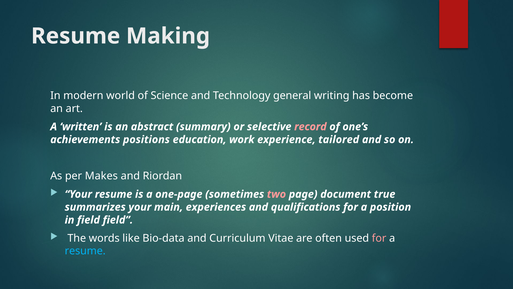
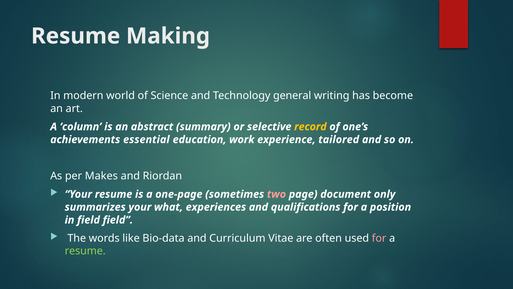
written: written -> column
record colour: pink -> yellow
positions: positions -> essential
true: true -> only
main: main -> what
resume at (85, 251) colour: light blue -> light green
